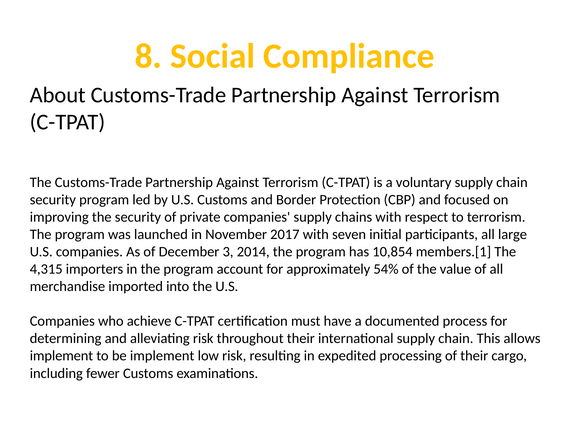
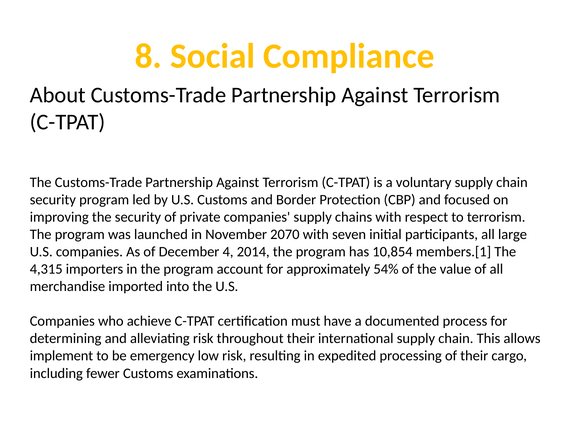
2017: 2017 -> 2070
3: 3 -> 4
be implement: implement -> emergency
